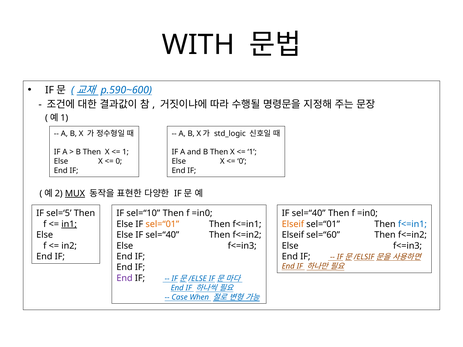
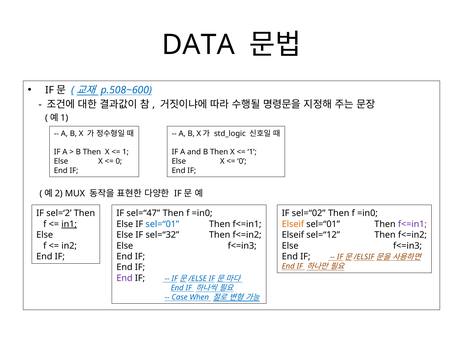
WITH: WITH -> DATA
p.590~600: p.590~600 -> p.508~600
MUX underline: present -> none
sel=‘5: sel=‘5 -> sel=‘2
sel=“10: sel=“10 -> sel=“47
sel=“40 at (309, 213): sel=“40 -> sel=“02
sel=“01 at (162, 224) colour: orange -> blue
f<=in1 at (412, 224) colour: blue -> purple
Else IF sel=“40: sel=“40 -> sel=“32
sel=“60: sel=“60 -> sel=“12
